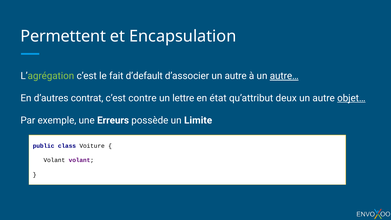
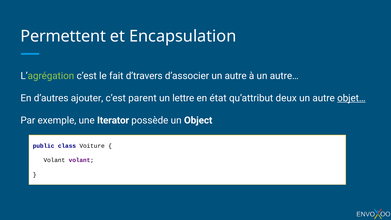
d’default: d’default -> d’travers
autre… underline: present -> none
contrat: contrat -> ajouter
contre: contre -> parent
Erreurs: Erreurs -> Iterator
Limite: Limite -> Object
